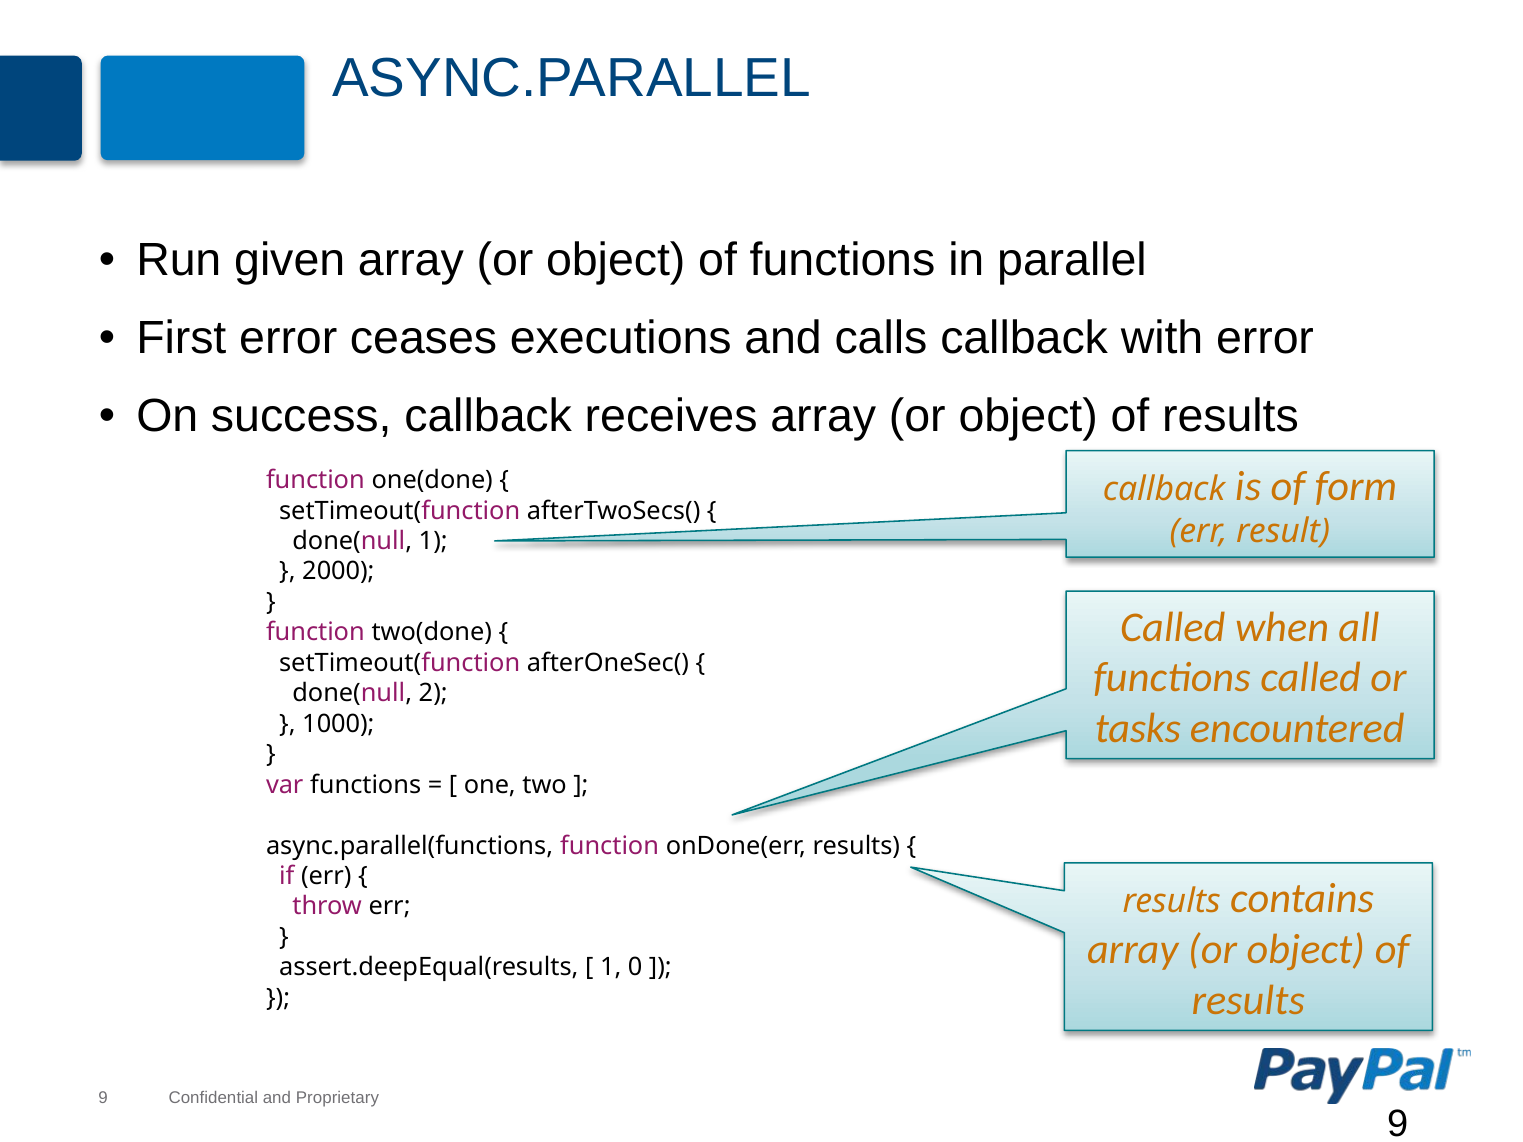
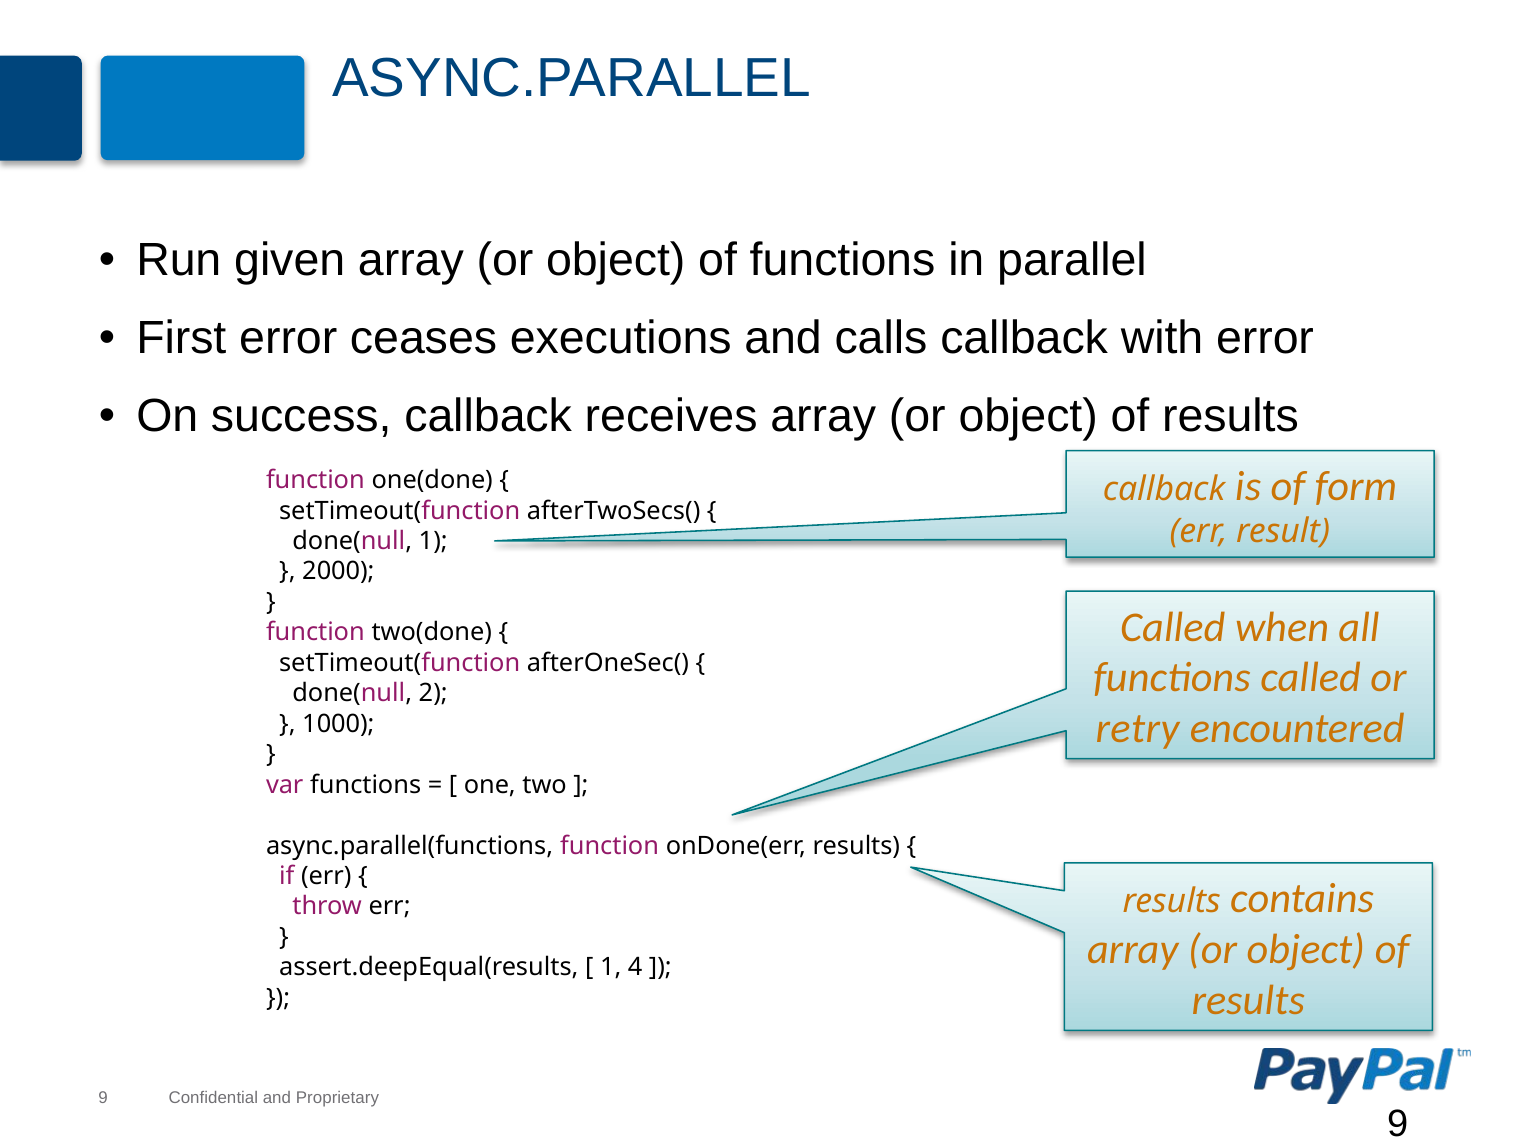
tasks: tasks -> retry
0: 0 -> 4
